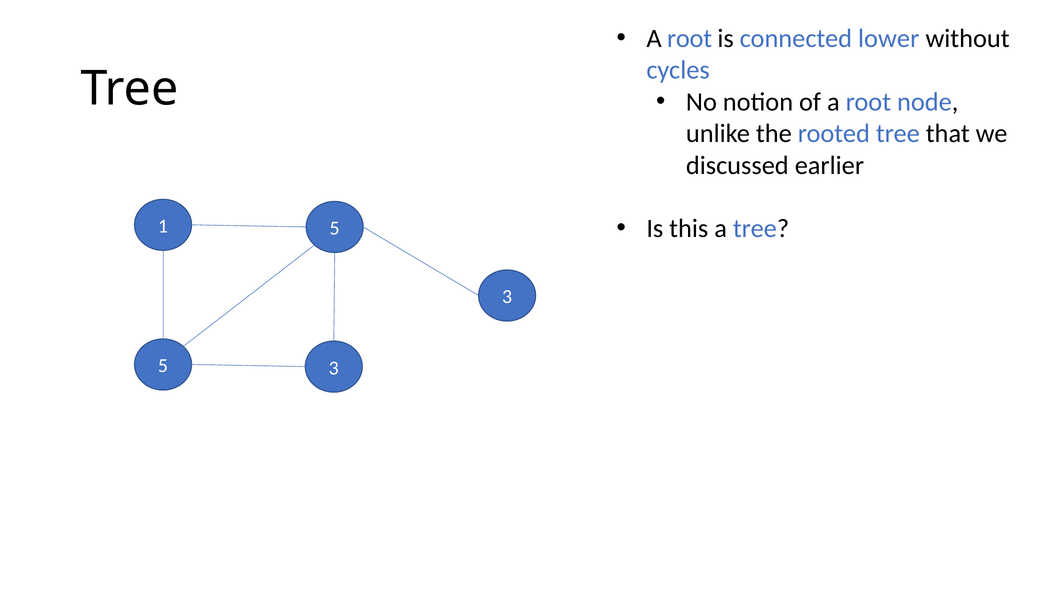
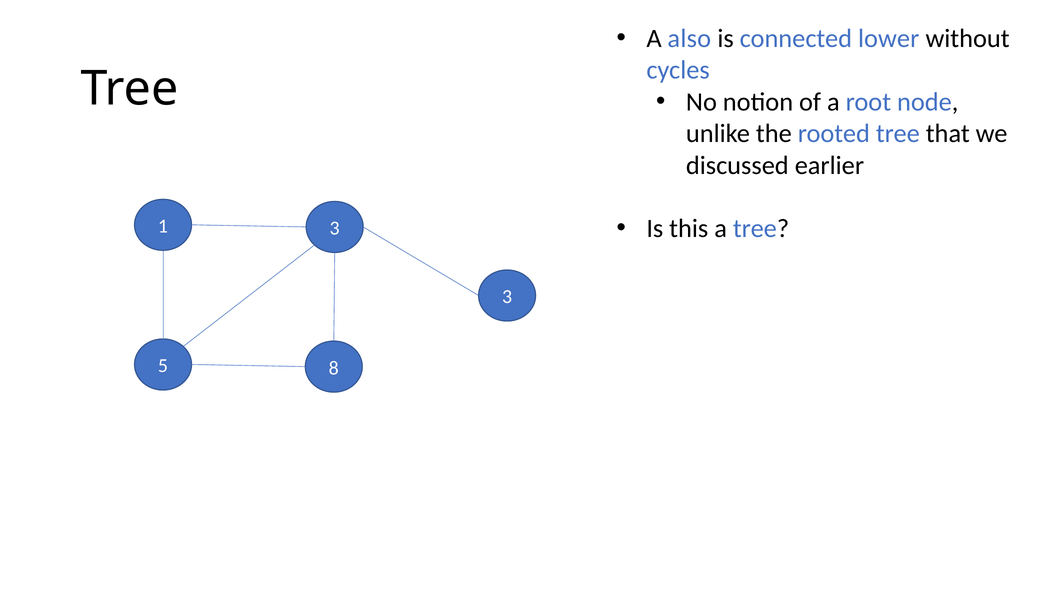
root at (690, 39): root -> also
1 5: 5 -> 3
5 3: 3 -> 8
